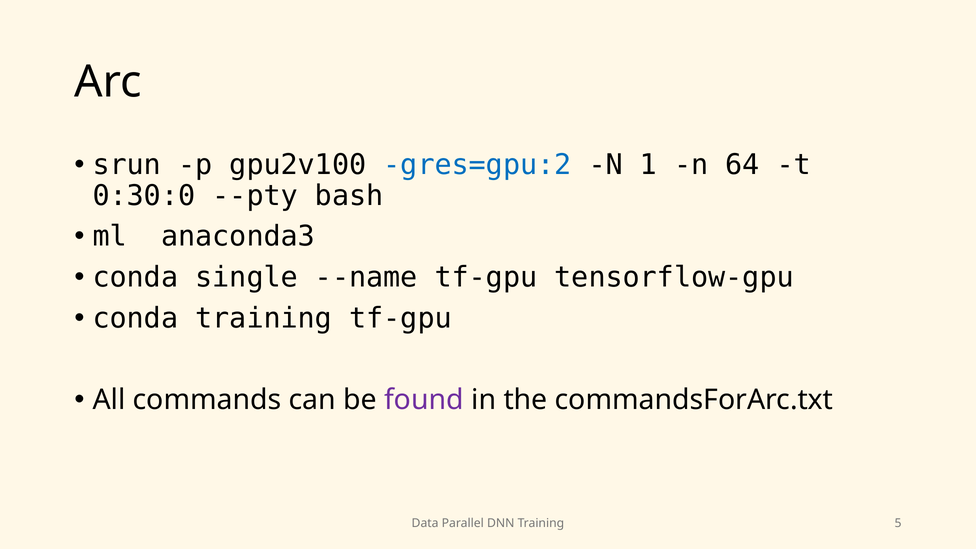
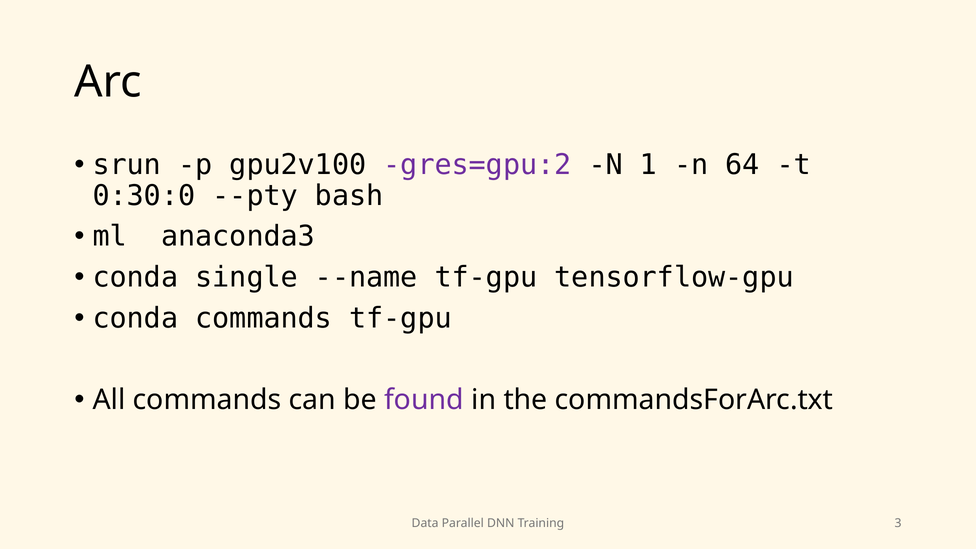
gres=gpu:2 colour: blue -> purple
conda training: training -> commands
5: 5 -> 3
